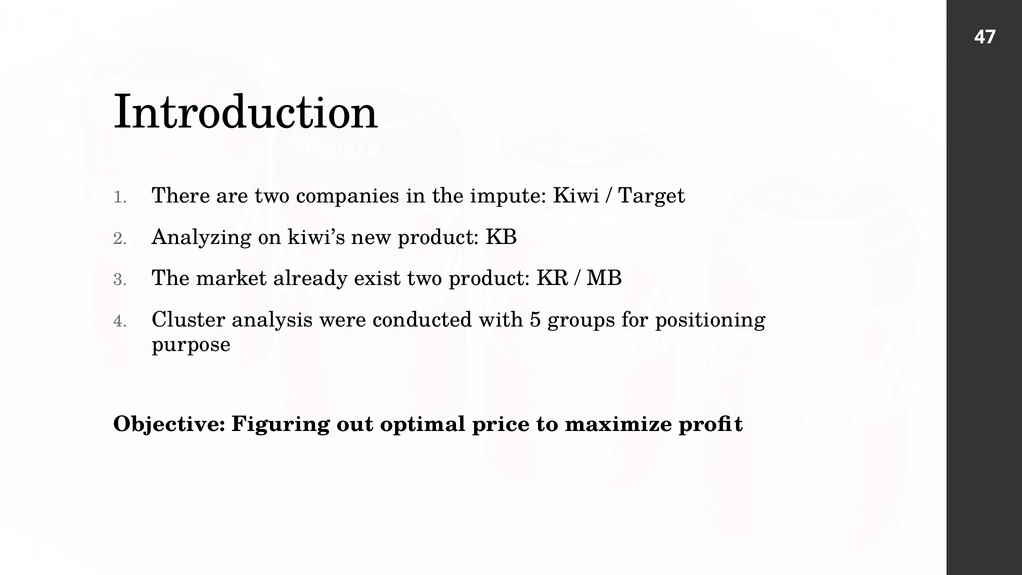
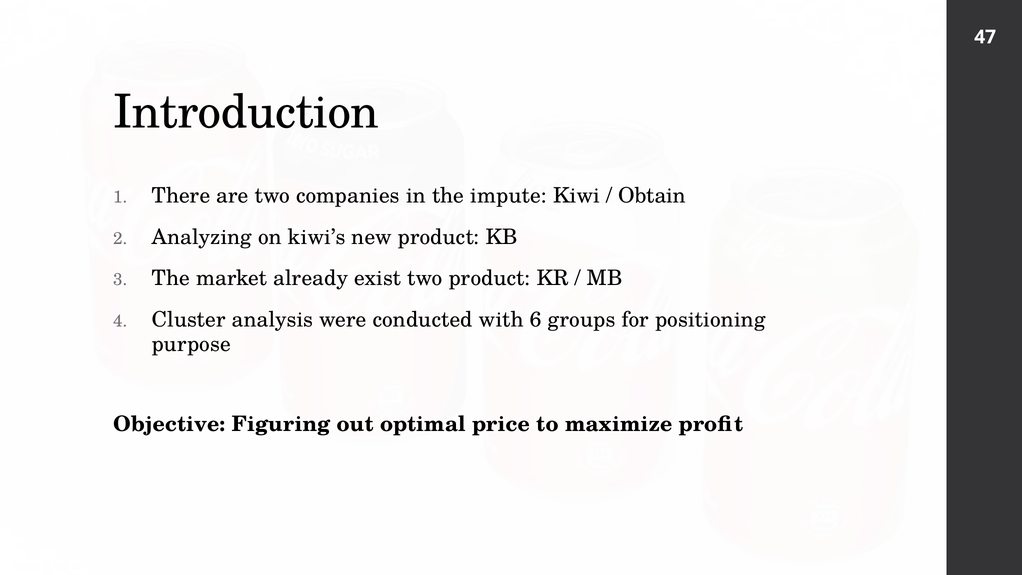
Target: Target -> Obtain
5: 5 -> 6
